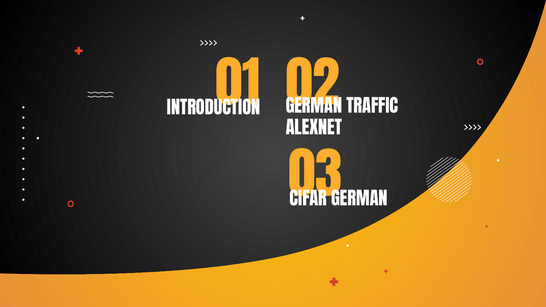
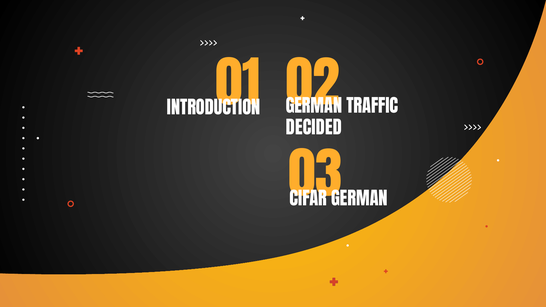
ALEXNET: ALEXNET -> DECIDED
